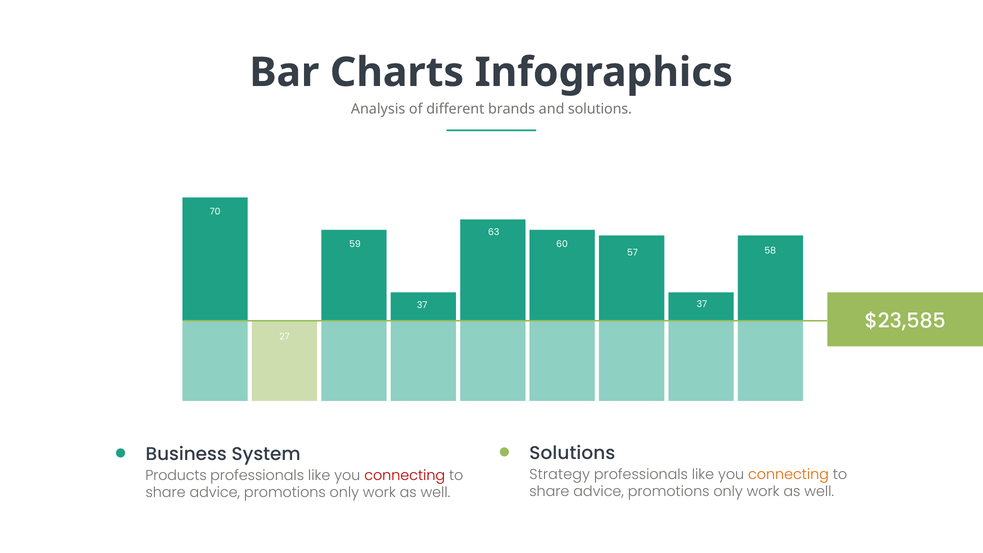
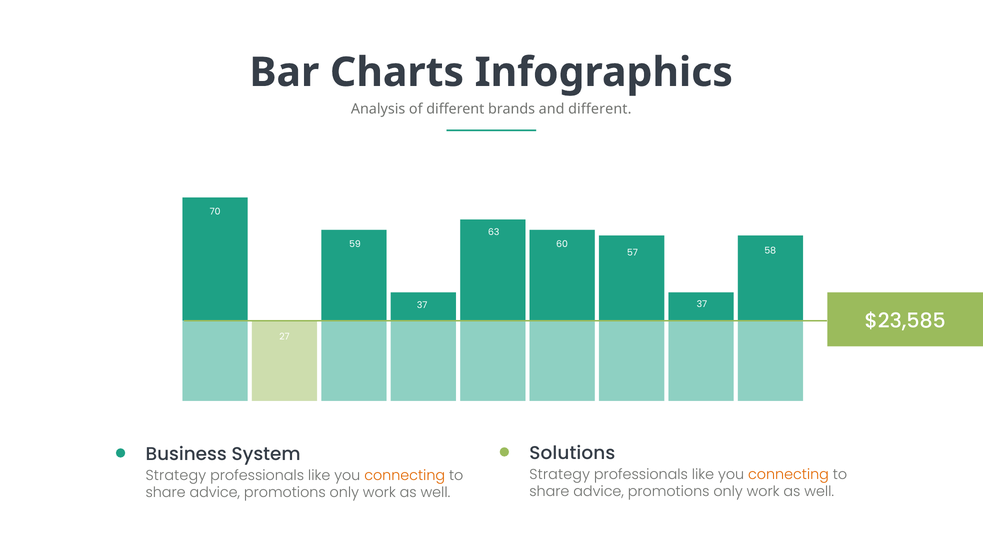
and solutions: solutions -> different
Products at (176, 475): Products -> Strategy
connecting at (405, 475) colour: red -> orange
